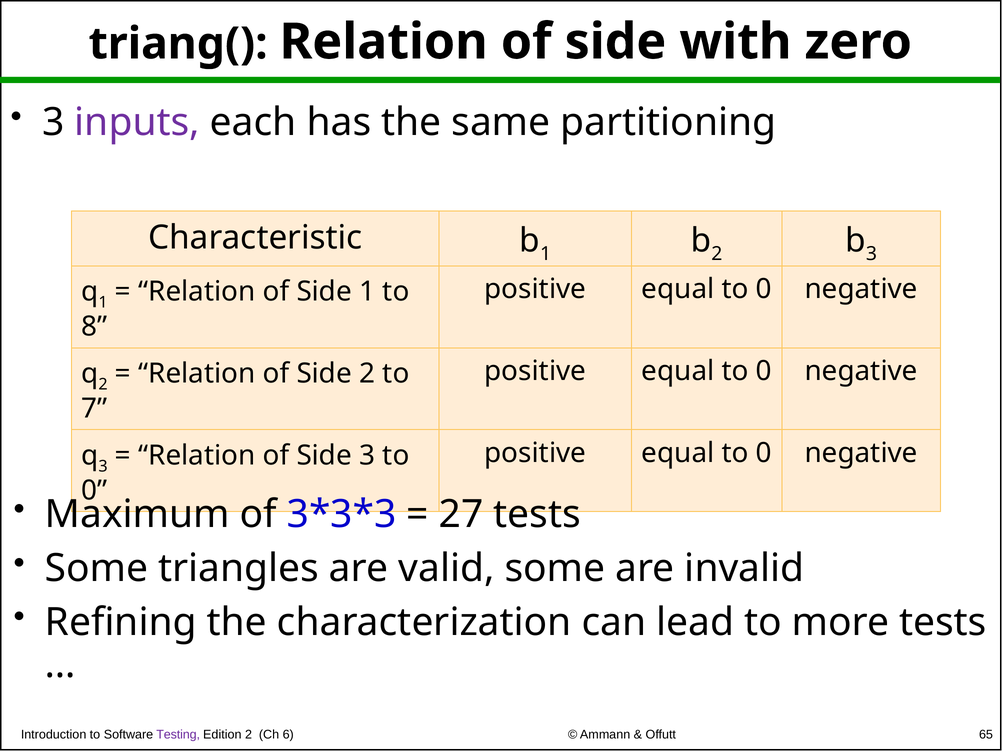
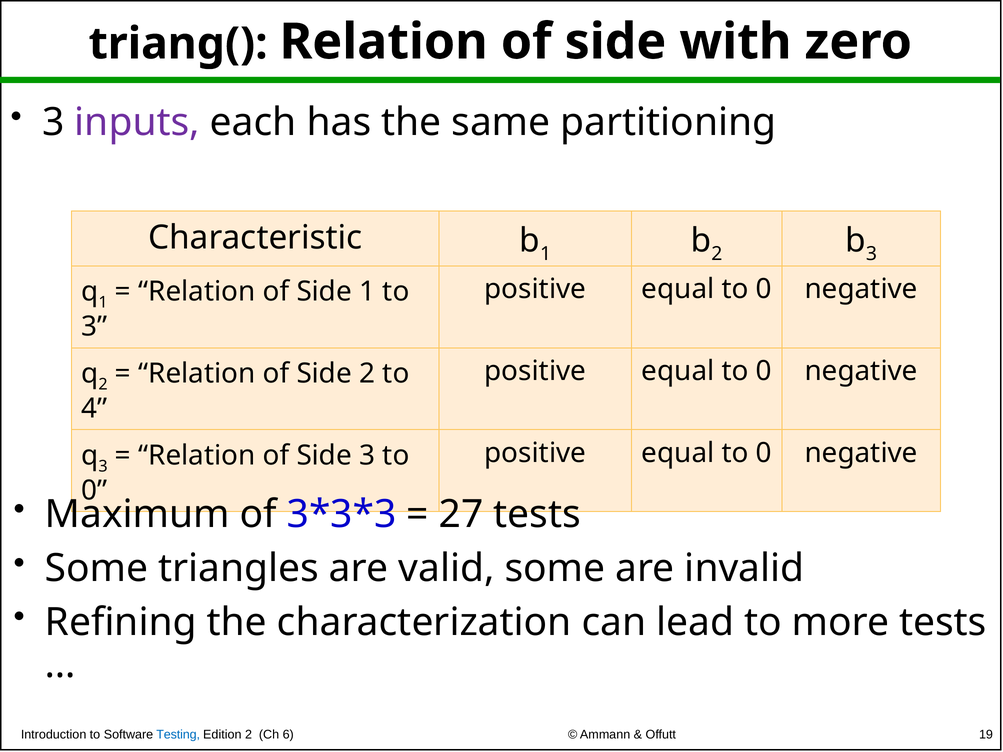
8 at (94, 327): 8 -> 3
7: 7 -> 4
Testing colour: purple -> blue
65: 65 -> 19
